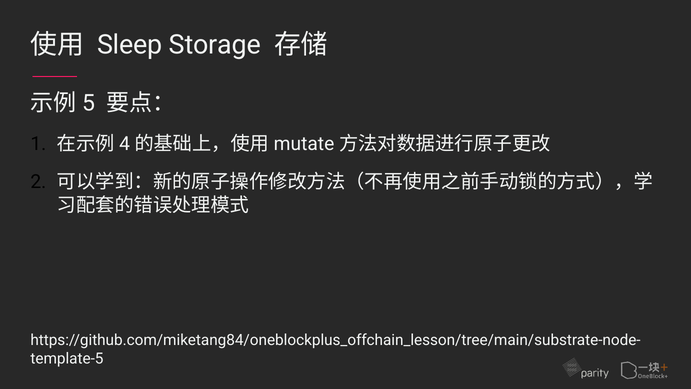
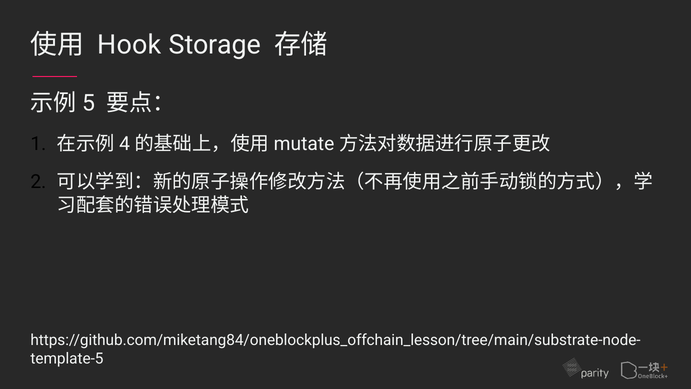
Sleep: Sleep -> Hook
